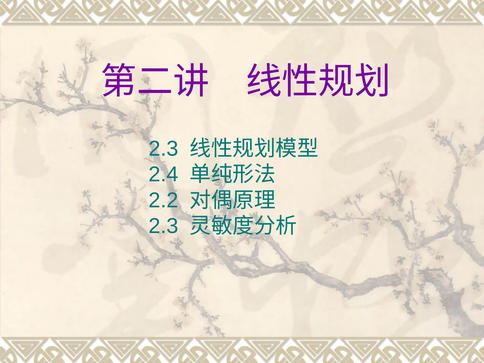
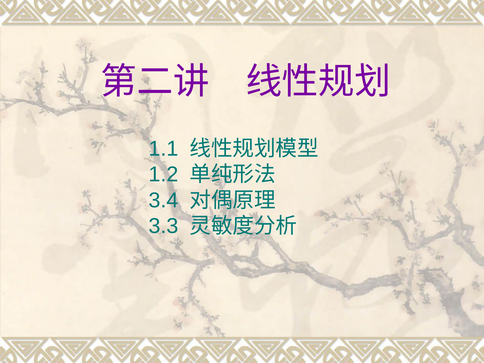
2.3 at (163, 149): 2.3 -> 1.1
2.4: 2.4 -> 1.2
2.2: 2.2 -> 3.4
2.3 at (163, 226): 2.3 -> 3.3
